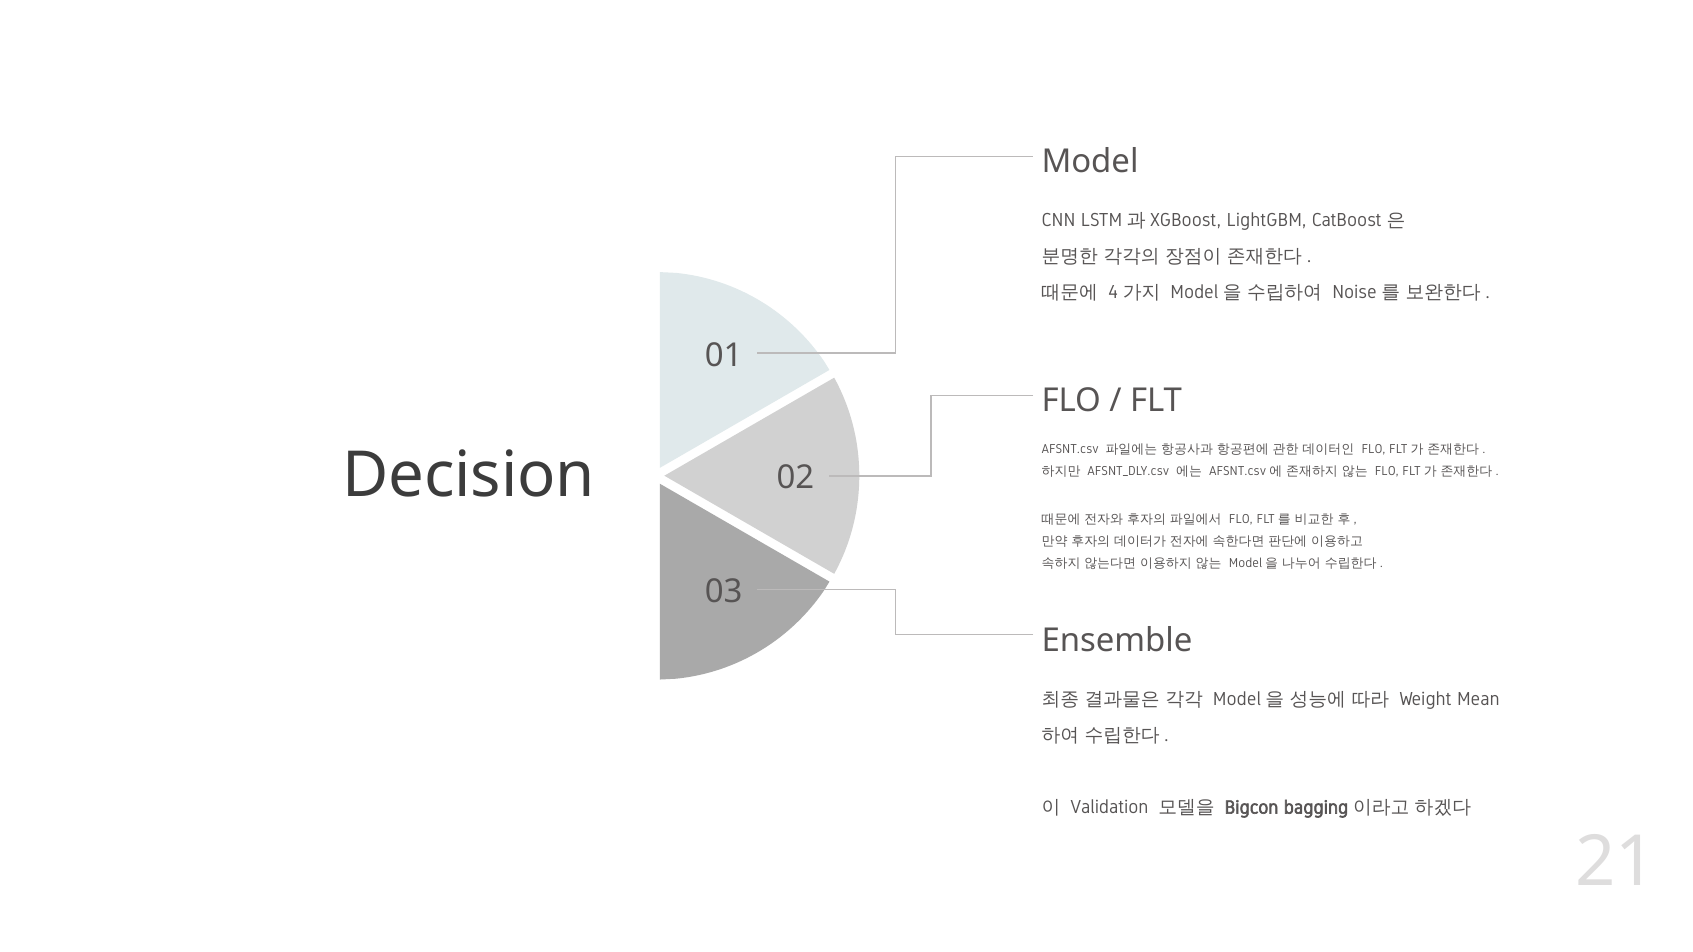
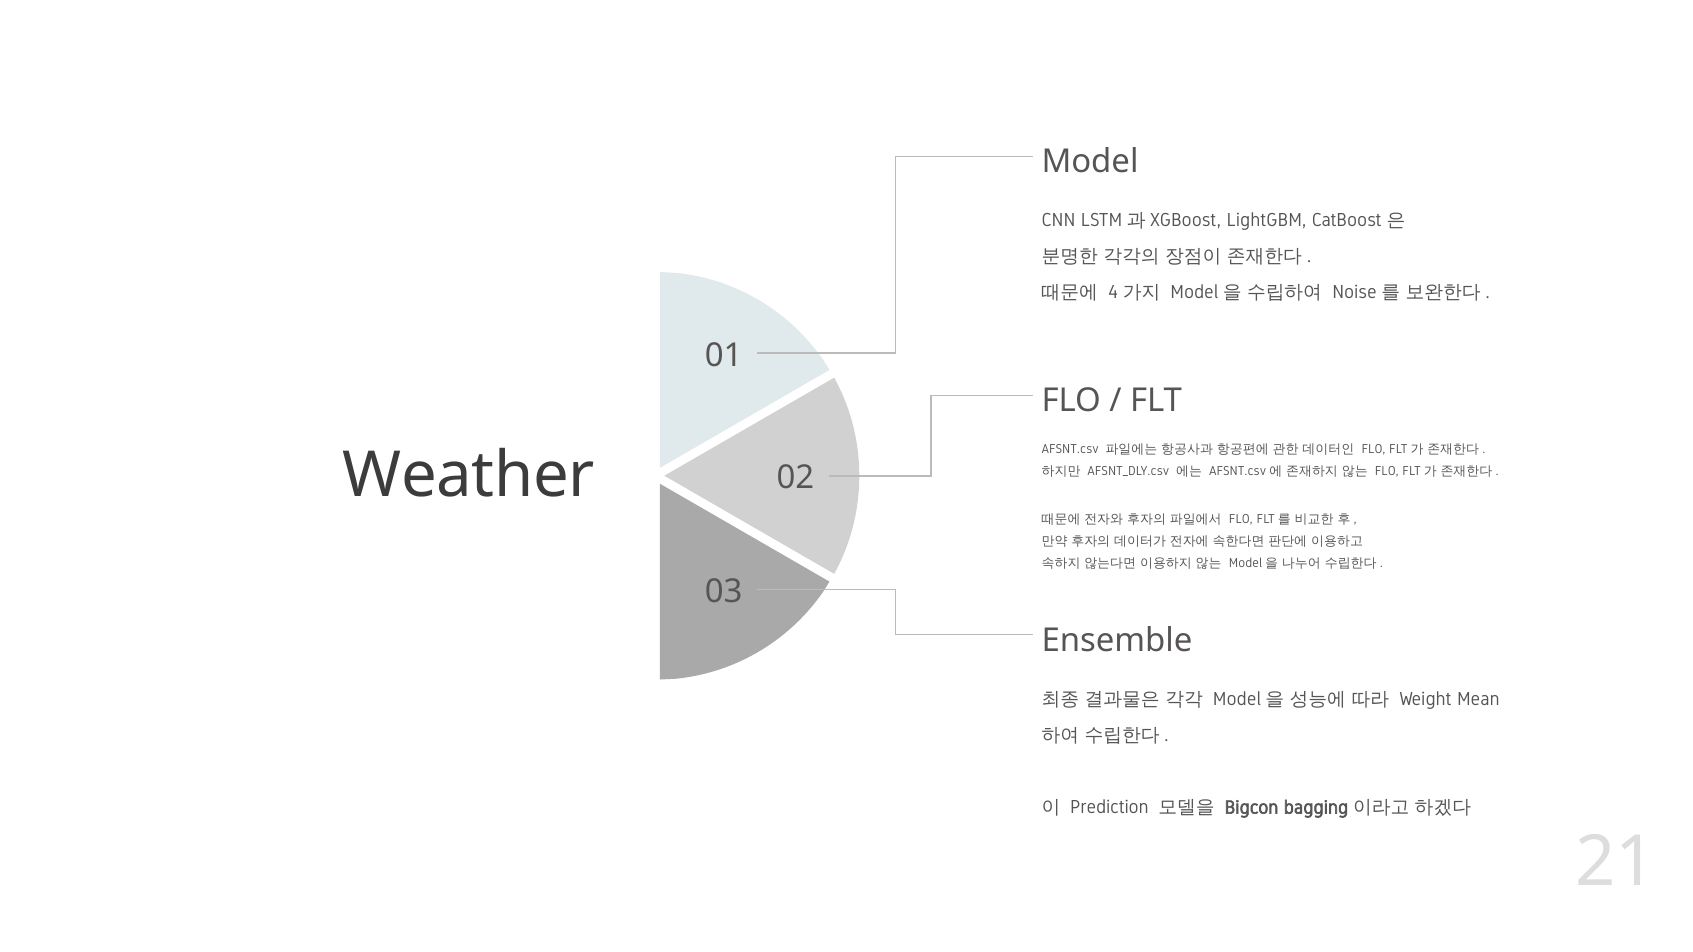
Decision: Decision -> Weather
Validation: Validation -> Prediction
